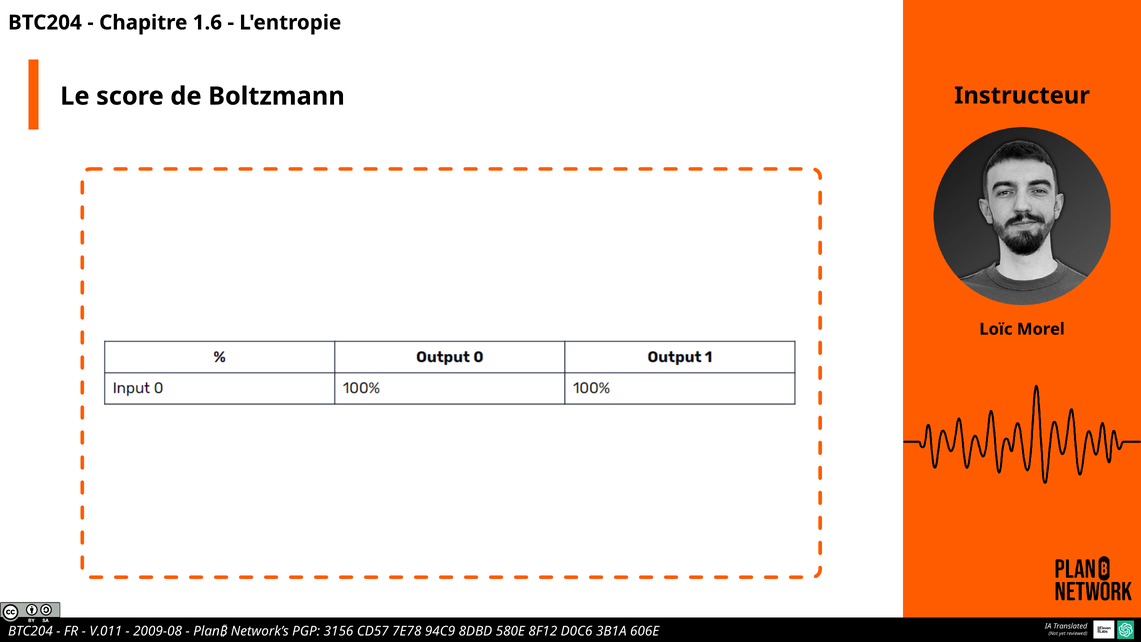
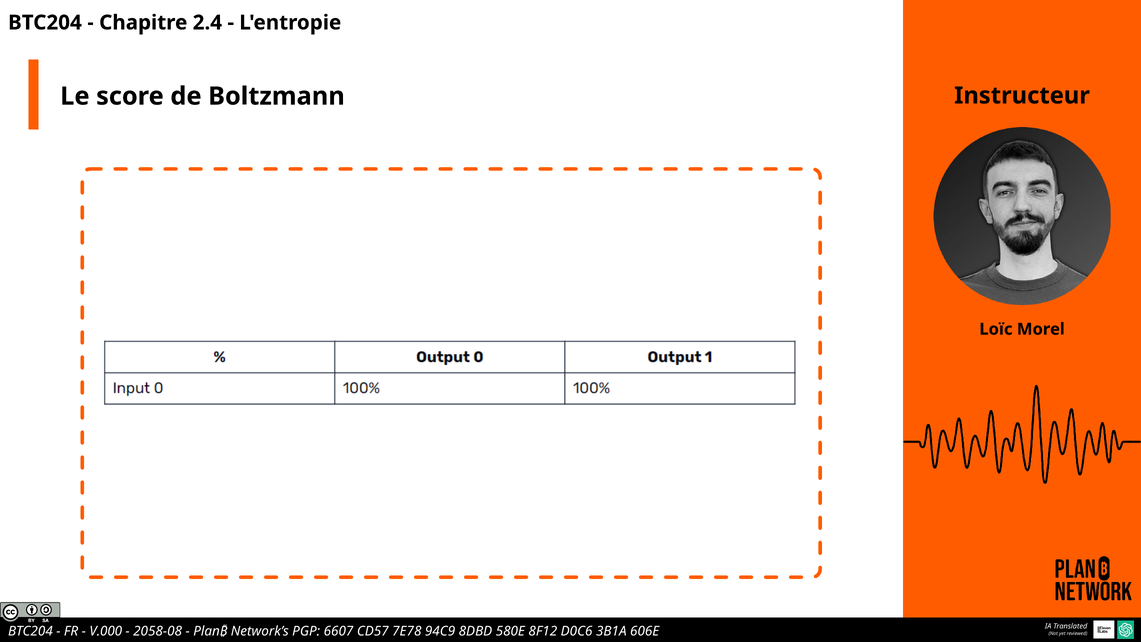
1.6: 1.6 -> 2.4
V.011: V.011 -> V.000
2009-08: 2009-08 -> 2058-08
3156: 3156 -> 6607
